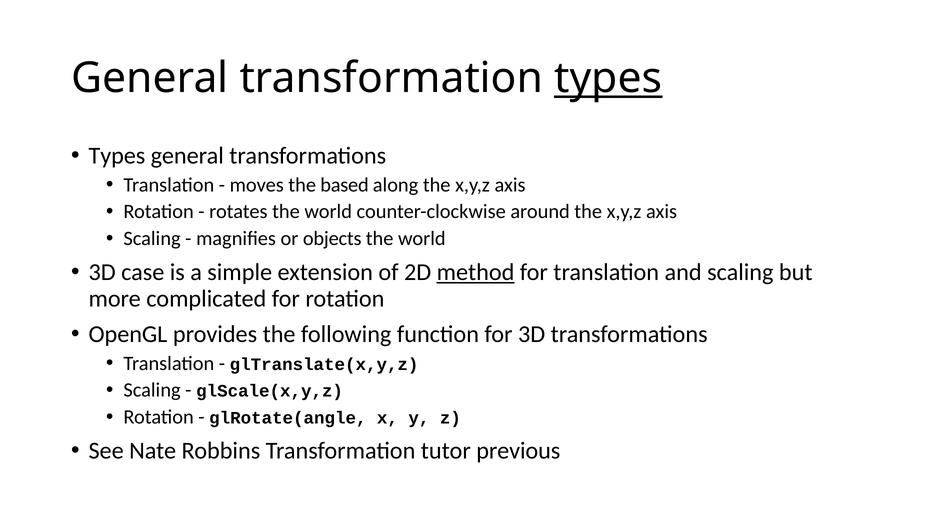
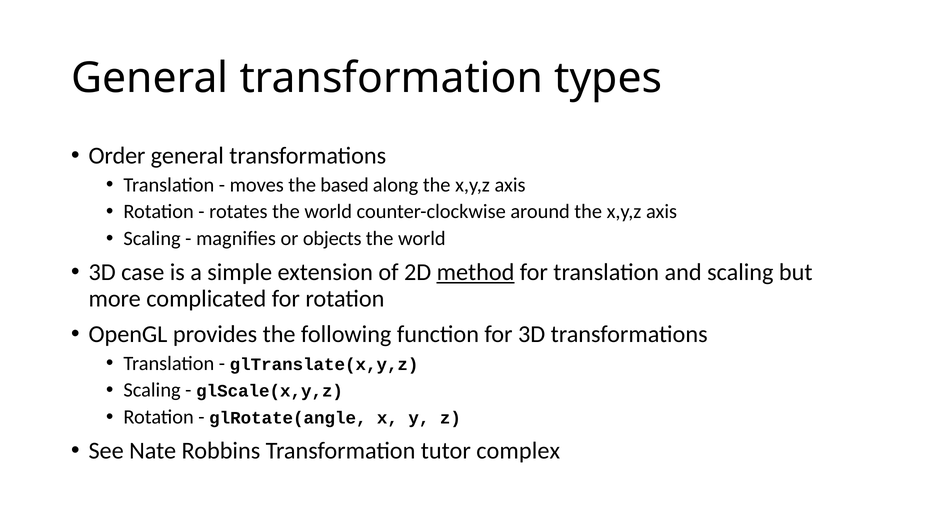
types at (608, 78) underline: present -> none
Types at (117, 156): Types -> Order
previous: previous -> complex
